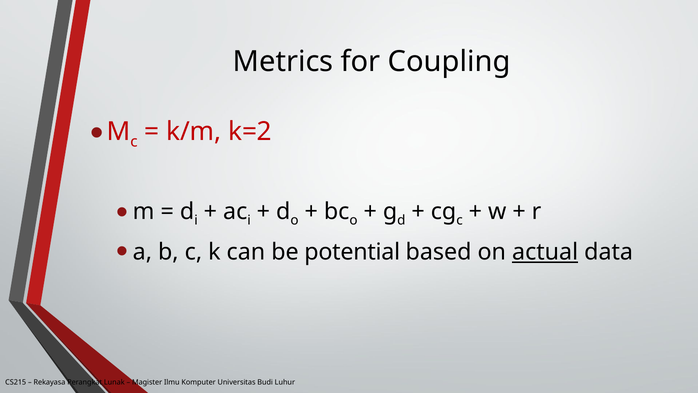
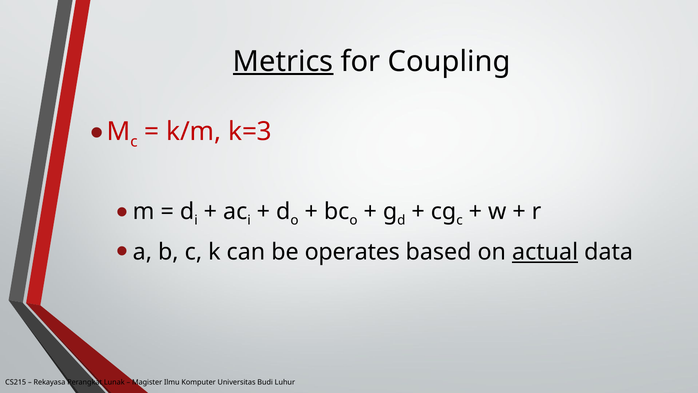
Metrics underline: none -> present
k=2: k=2 -> k=3
potential: potential -> operates
